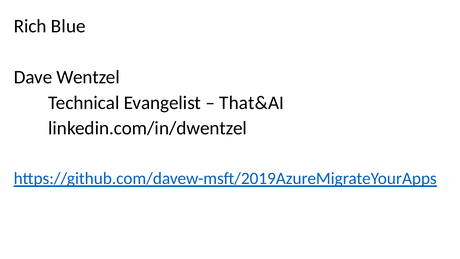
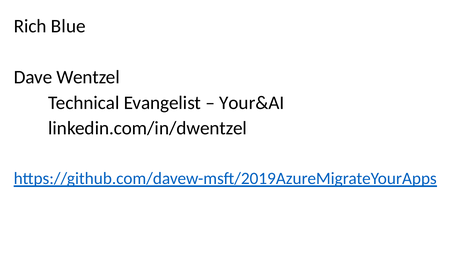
That&AI: That&AI -> Your&AI
